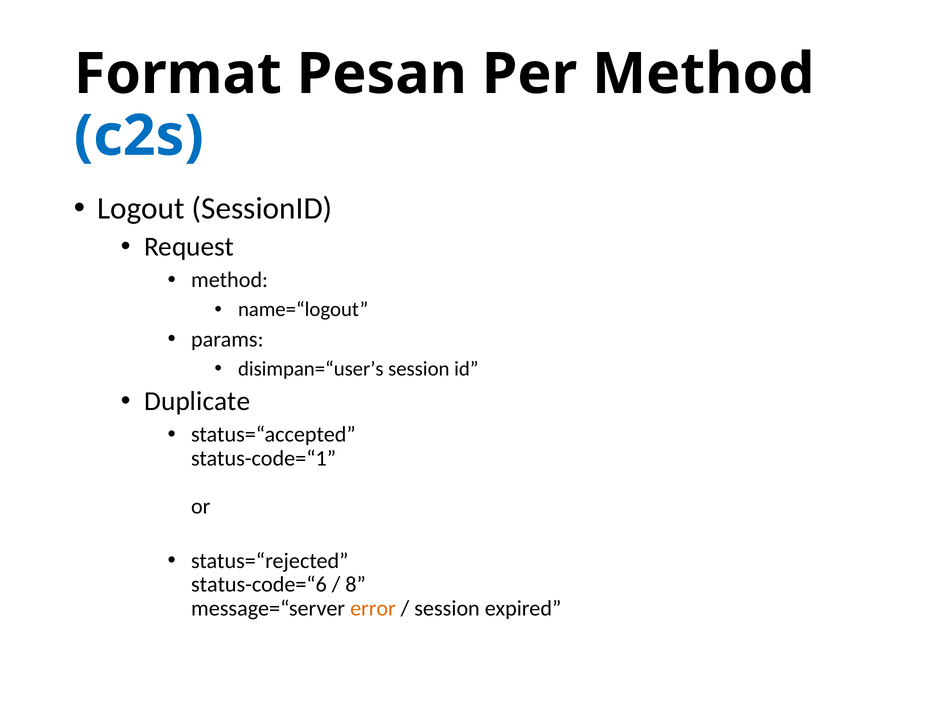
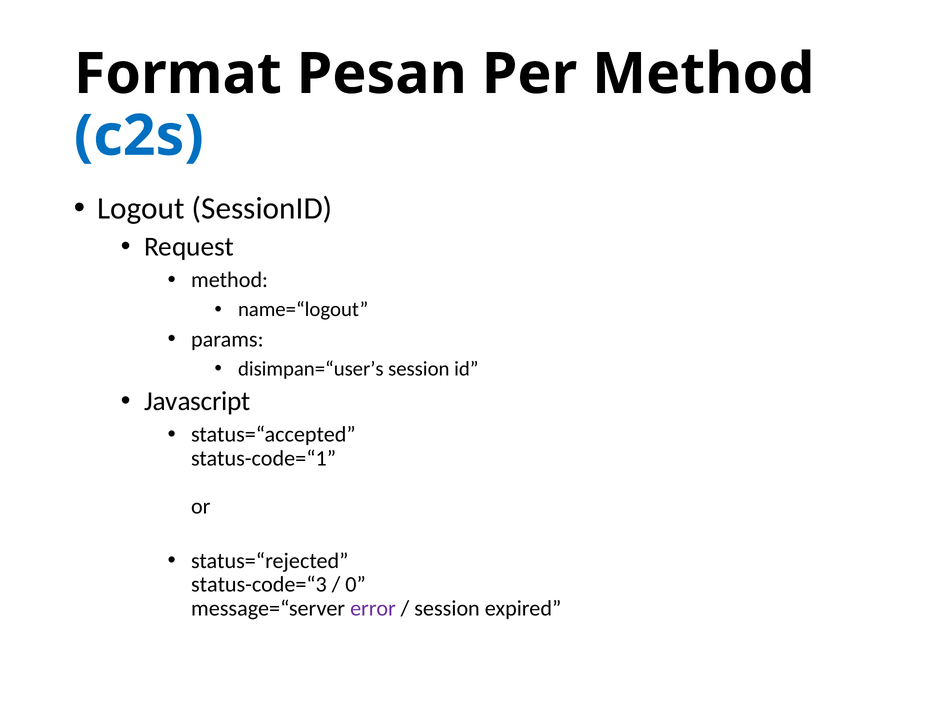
Duplicate: Duplicate -> Javascript
status-code=“6: status-code=“6 -> status-code=“3
8: 8 -> 0
error colour: orange -> purple
